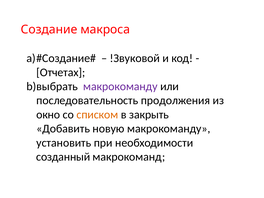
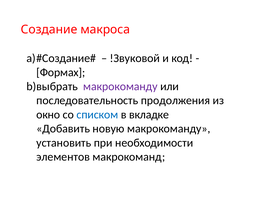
Отчетах: Отчетах -> Формах
списком colour: orange -> blue
закрыть: закрыть -> вкладке
созданный: созданный -> элементов
